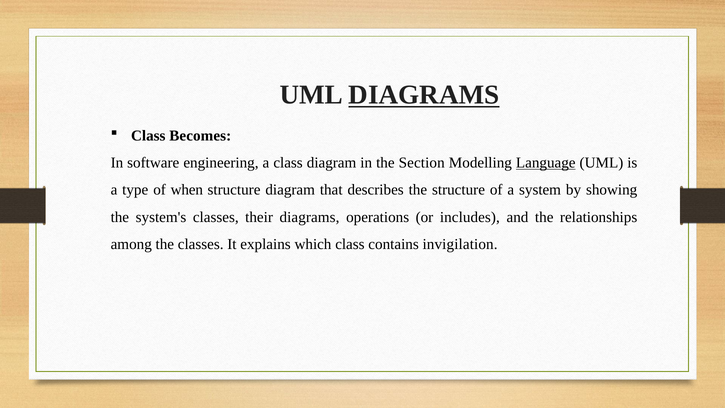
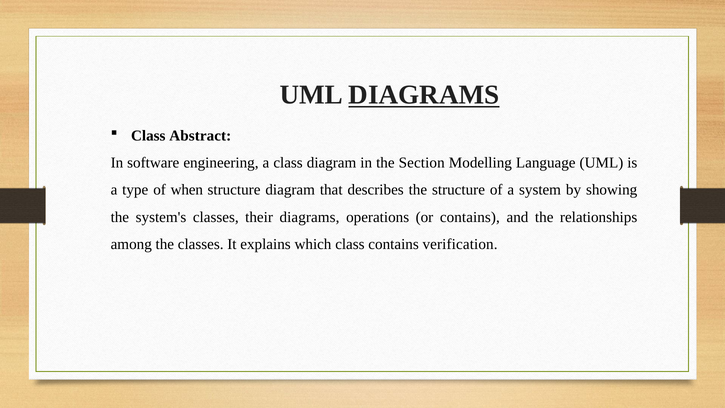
Becomes: Becomes -> Abstract
Language underline: present -> none
or includes: includes -> contains
invigilation: invigilation -> verification
